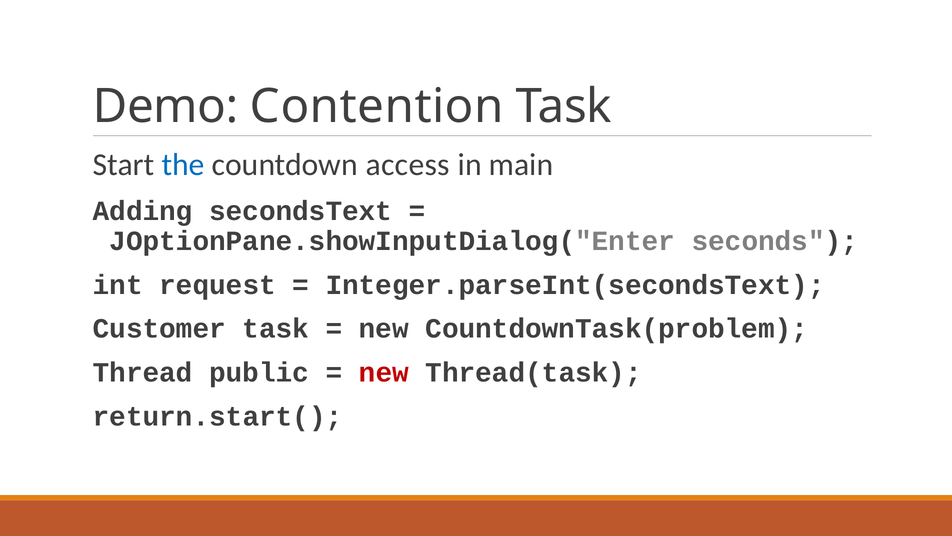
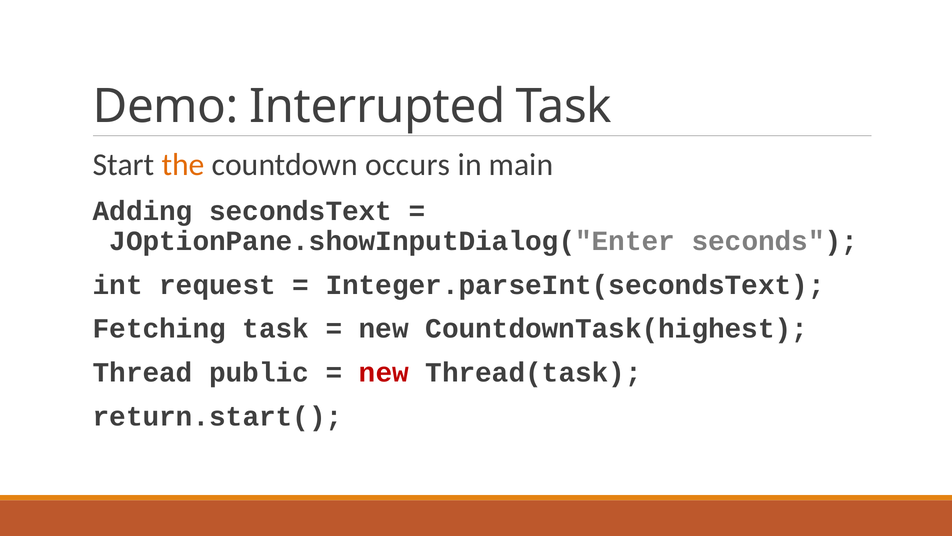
Contention: Contention -> Interrupted
the colour: blue -> orange
access: access -> occurs
Customer: Customer -> Fetching
CountdownTask(problem: CountdownTask(problem -> CountdownTask(highest
